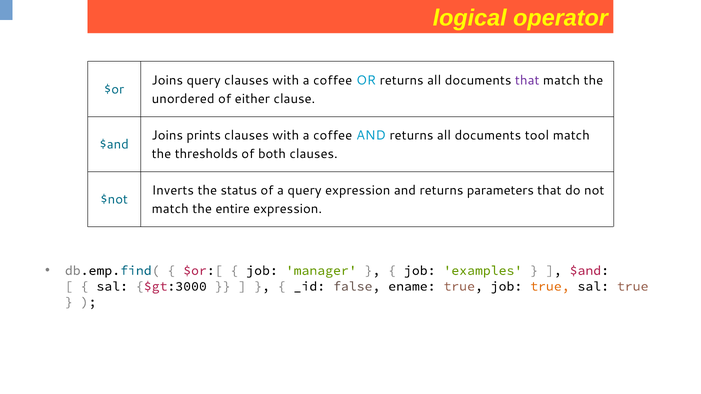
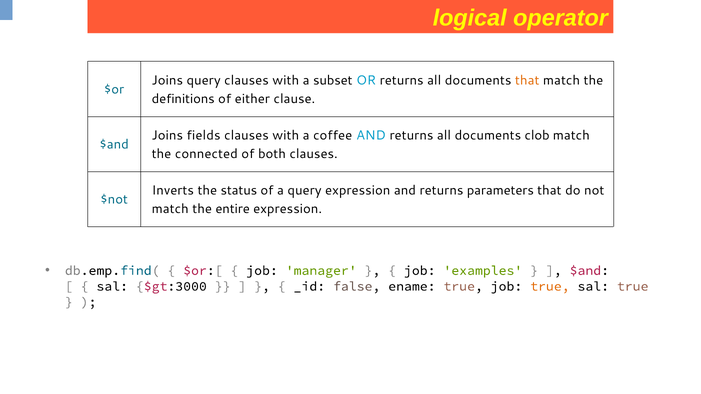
coffee at (333, 80): coffee -> subset
that at (527, 80) colour: purple -> orange
unordered: unordered -> definitions
prints: prints -> fields
tool: tool -> clob
thresholds: thresholds -> connected
